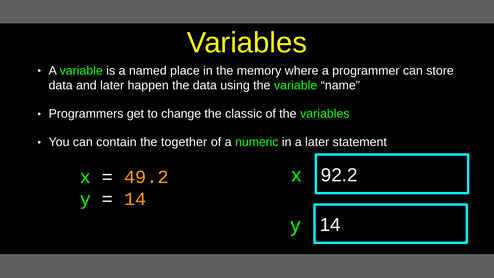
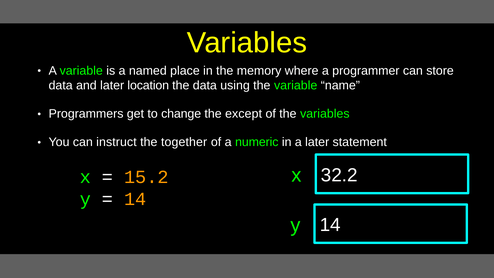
happen: happen -> location
classic: classic -> except
contain: contain -> instruct
92.2: 92.2 -> 32.2
49.2: 49.2 -> 15.2
